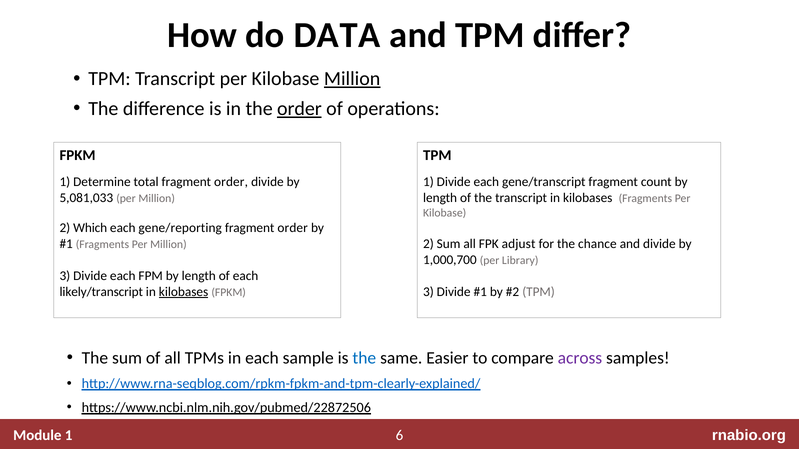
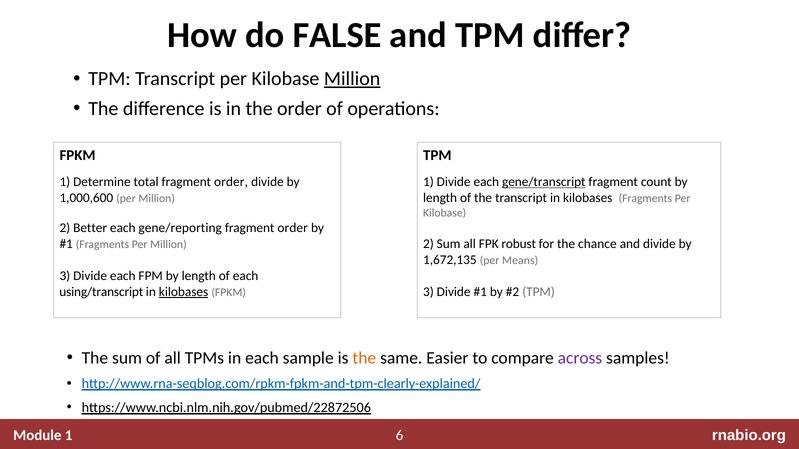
DATA: DATA -> FALSE
order at (299, 109) underline: present -> none
gene/transcript underline: none -> present
5,081,033: 5,081,033 -> 1,000,600
Which: Which -> Better
adjust: adjust -> robust
1,000,700: 1,000,700 -> 1,672,135
Library: Library -> Means
likely/transcript: likely/transcript -> using/transcript
the at (364, 358) colour: blue -> orange
